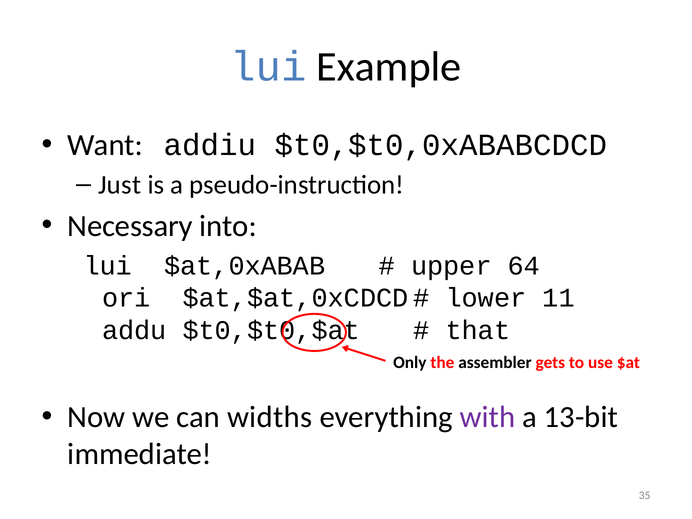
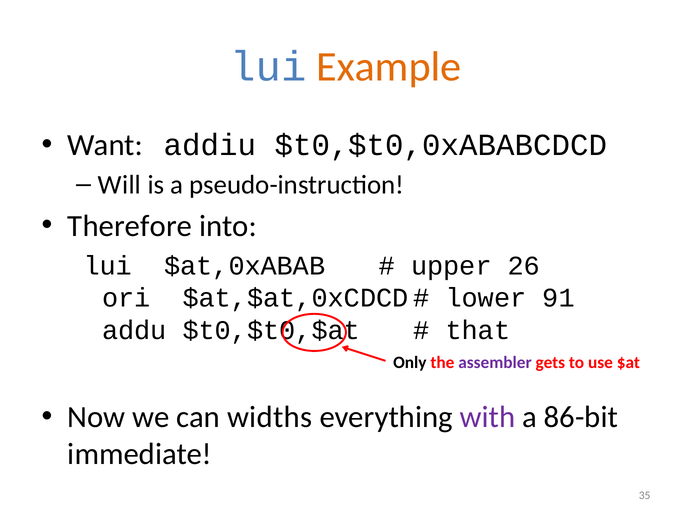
Example colour: black -> orange
Just: Just -> Will
Necessary: Necessary -> Therefore
64: 64 -> 26
11: 11 -> 91
assembler colour: black -> purple
13-bit: 13-bit -> 86-bit
